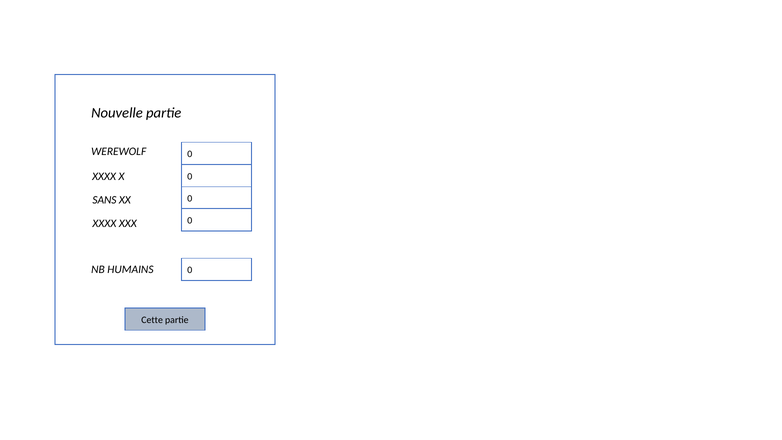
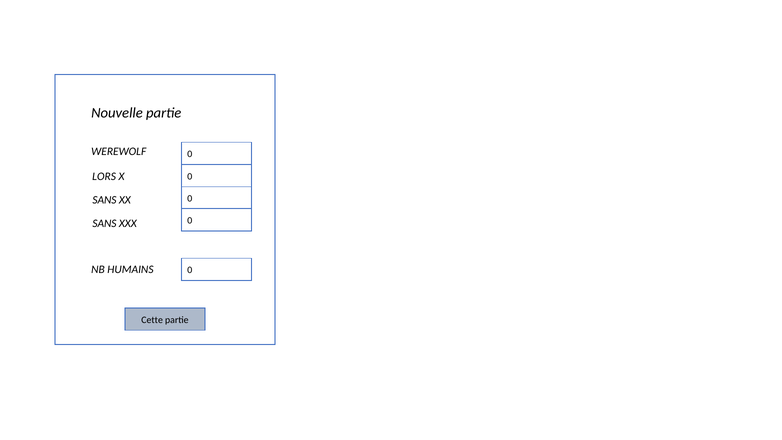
XXXX at (104, 176): XXXX -> LORS
XXXX at (104, 223): XXXX -> SANS
